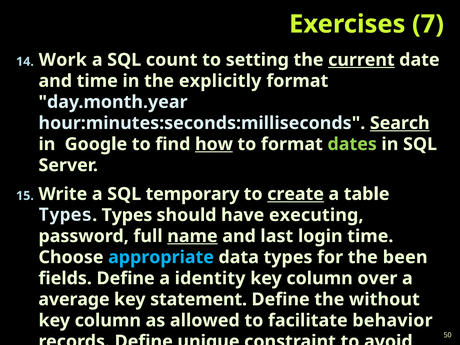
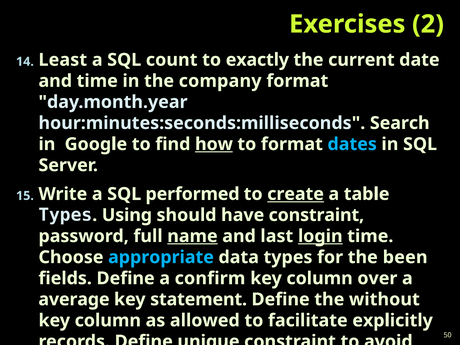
7: 7 -> 2
Work at (63, 60): Work -> Least
setting: setting -> exactly
current underline: present -> none
explicitly: explicitly -> company
Search underline: present -> none
dates colour: light green -> light blue
temporary: temporary -> performed
Types at (127, 215): Types -> Using
have executing: executing -> constraint
login underline: none -> present
identity: identity -> confirm
behavior: behavior -> explicitly
